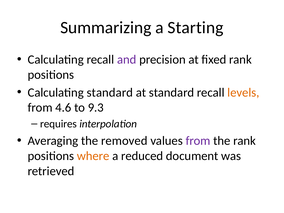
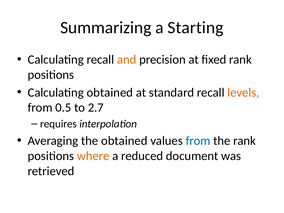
and colour: purple -> orange
Calculating standard: standard -> obtained
4.6: 4.6 -> 0.5
9.3: 9.3 -> 2.7
the removed: removed -> obtained
from at (198, 141) colour: purple -> blue
